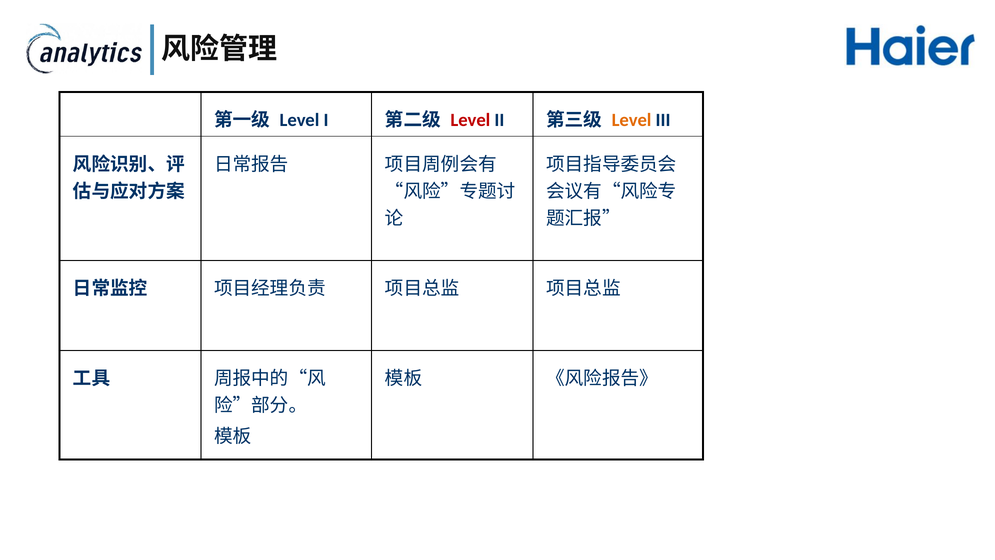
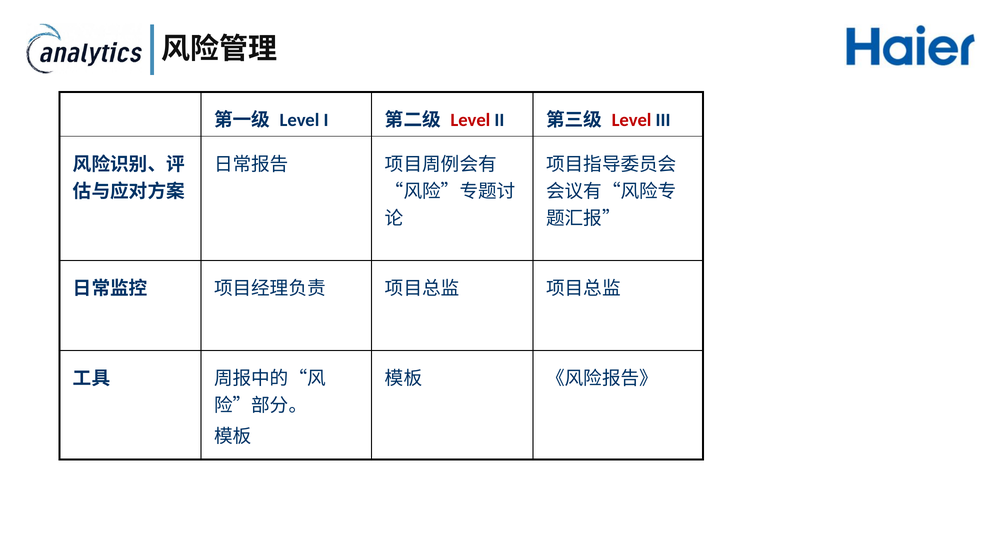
Level at (632, 120) colour: orange -> red
